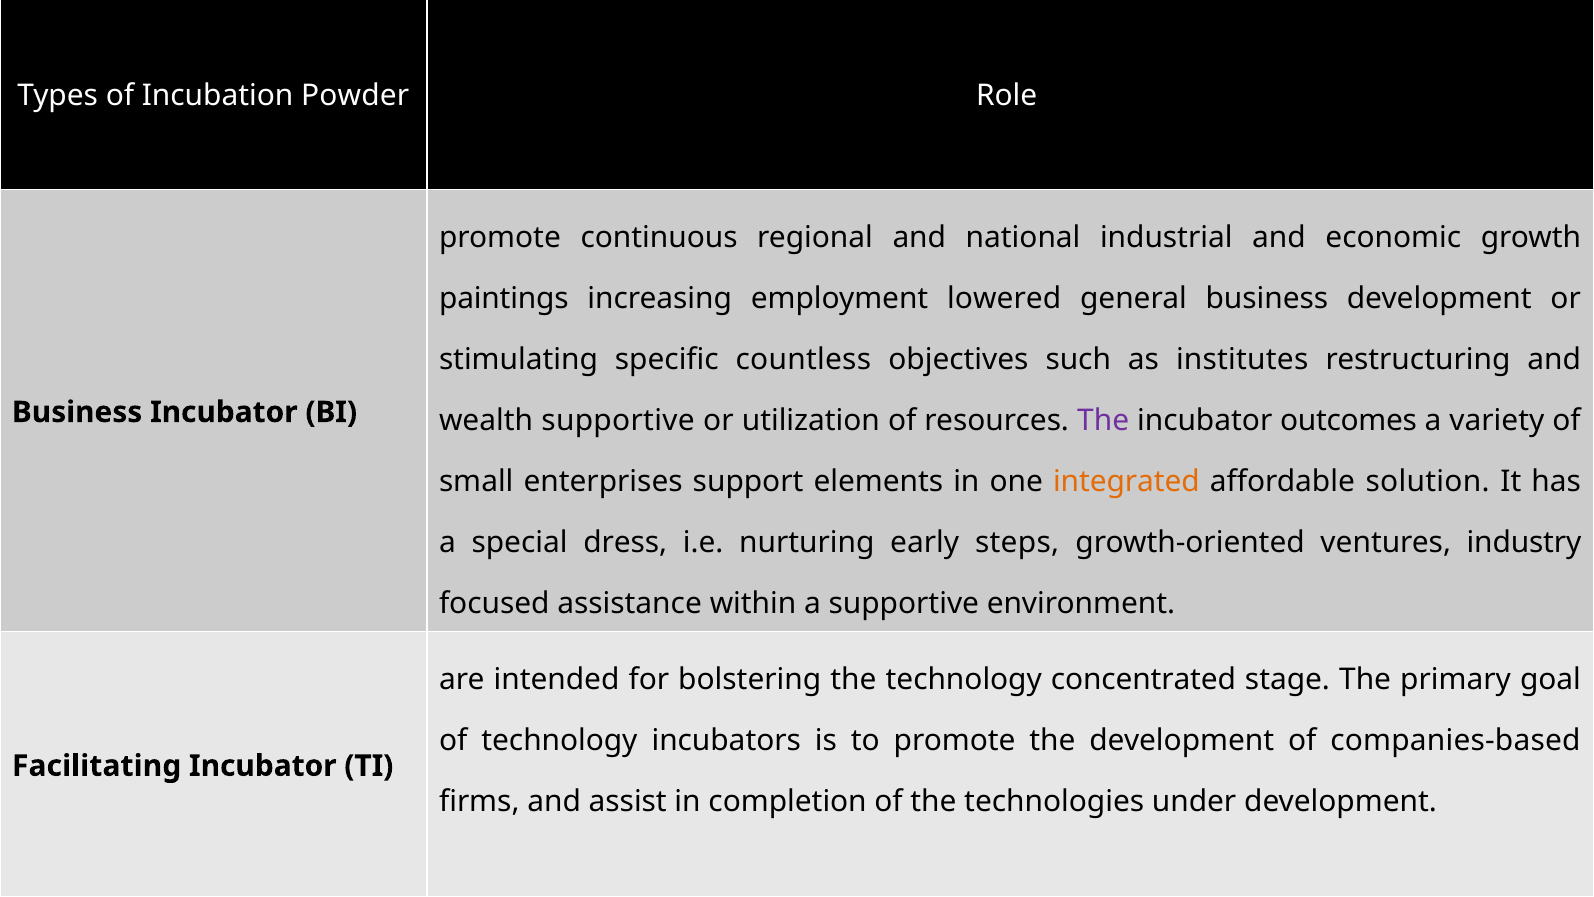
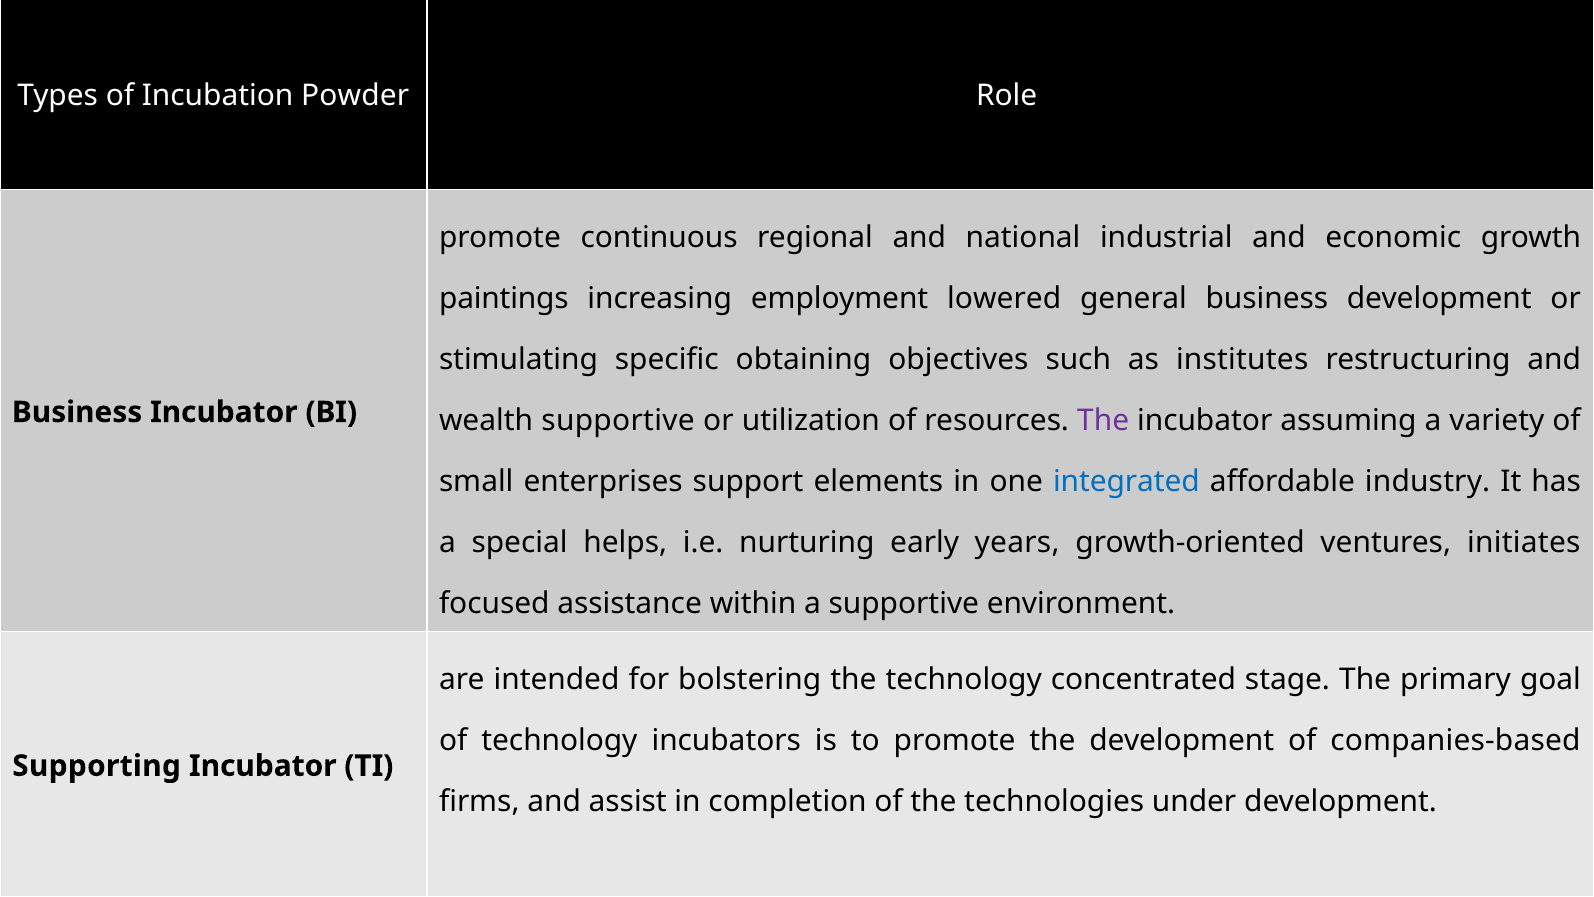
countless: countless -> obtaining
outcomes: outcomes -> assuming
integrated colour: orange -> blue
solution: solution -> industry
dress: dress -> helps
steps: steps -> years
industry: industry -> initiates
Facilitating: Facilitating -> Supporting
